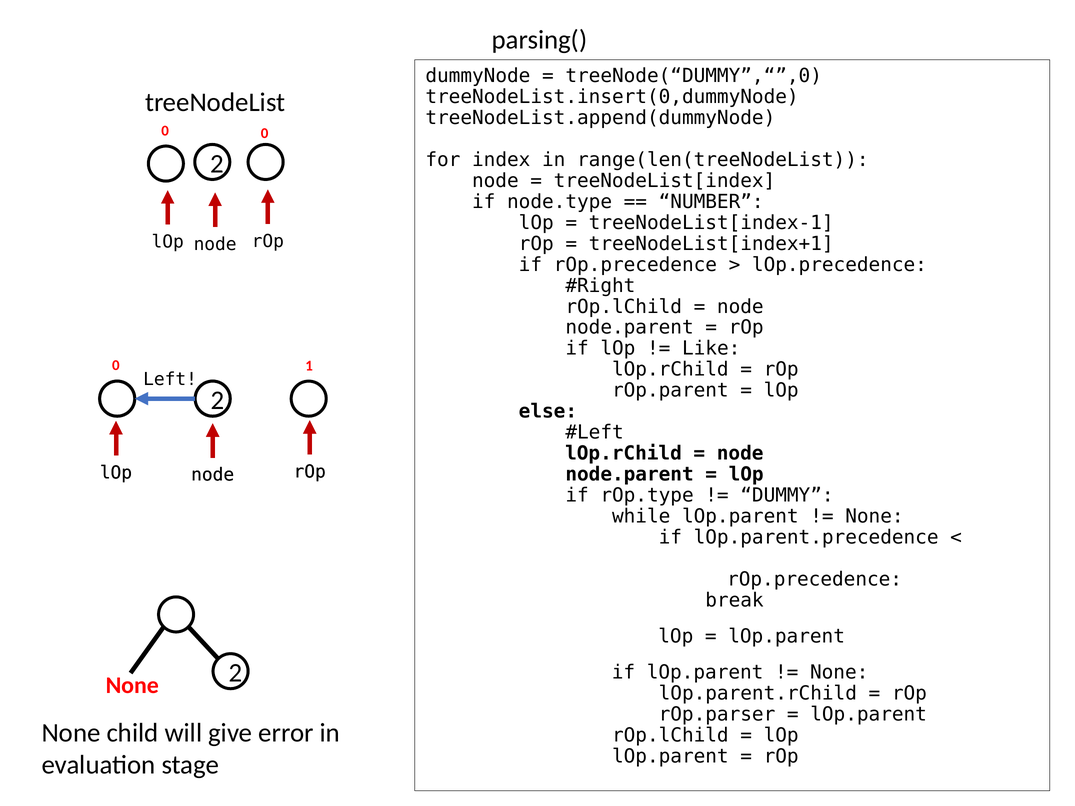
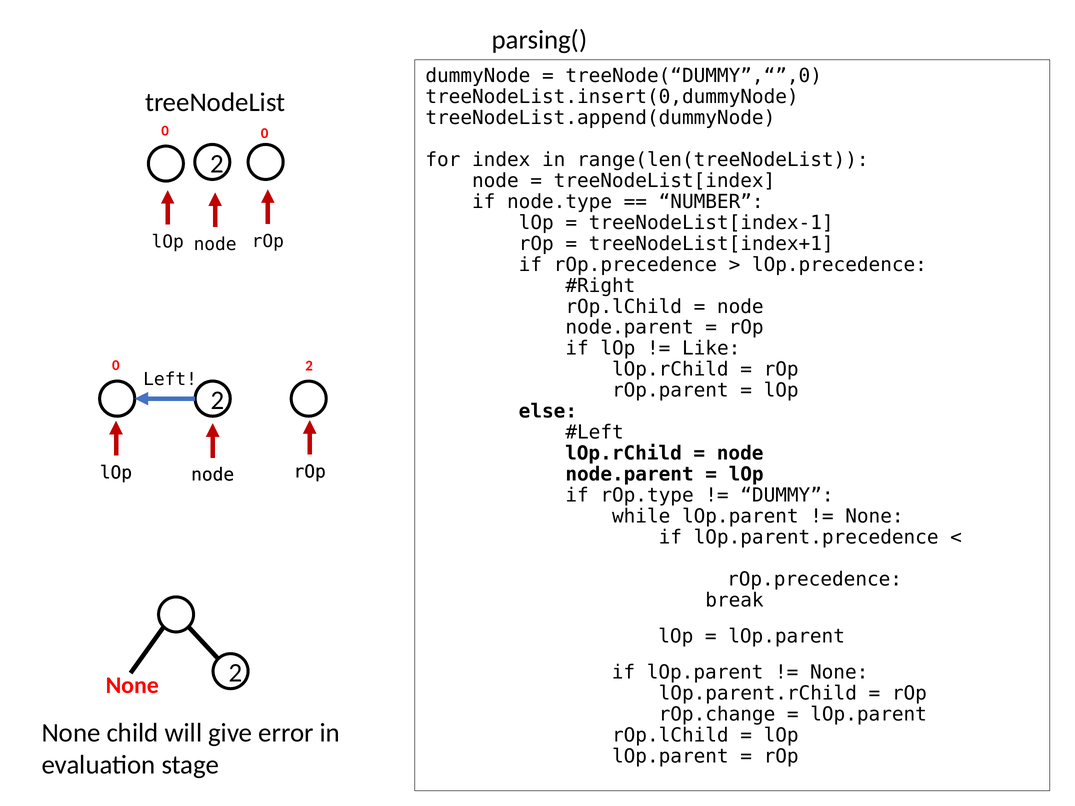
1 at (309, 366): 1 -> 2
rOp.parser: rOp.parser -> rOp.change
